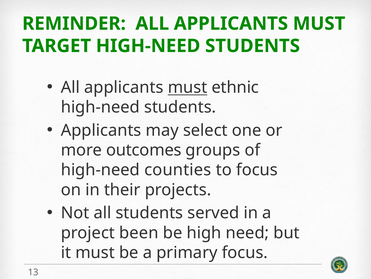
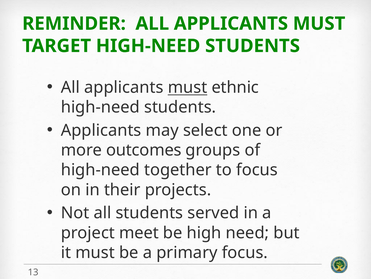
counties: counties -> together
been: been -> meet
